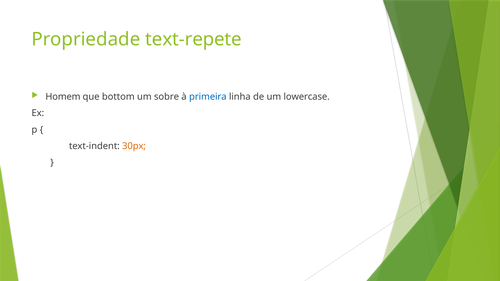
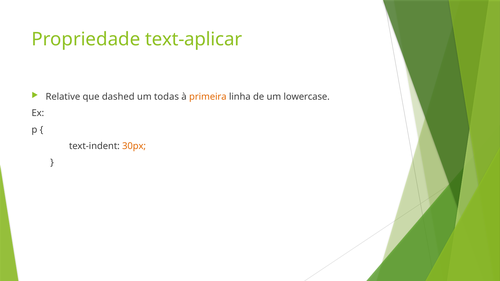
text-repete: text-repete -> text-aplicar
Homem: Homem -> Relative
bottom: bottom -> dashed
sobre: sobre -> todas
primeira colour: blue -> orange
